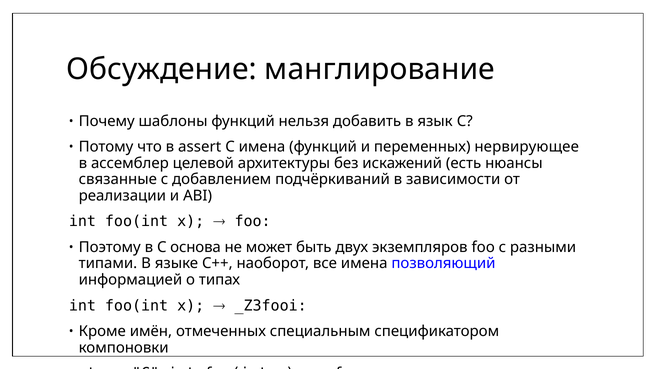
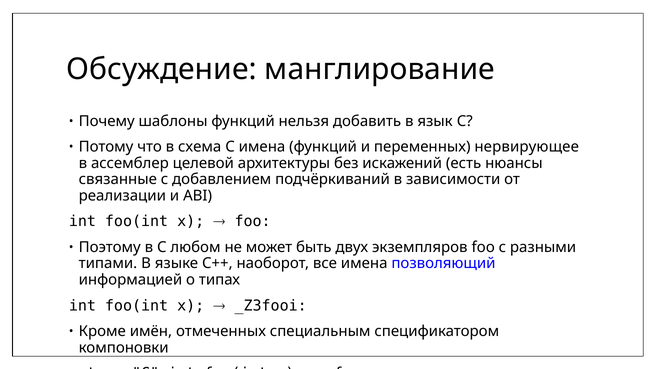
assert: assert -> схема
основа: основа -> любом
